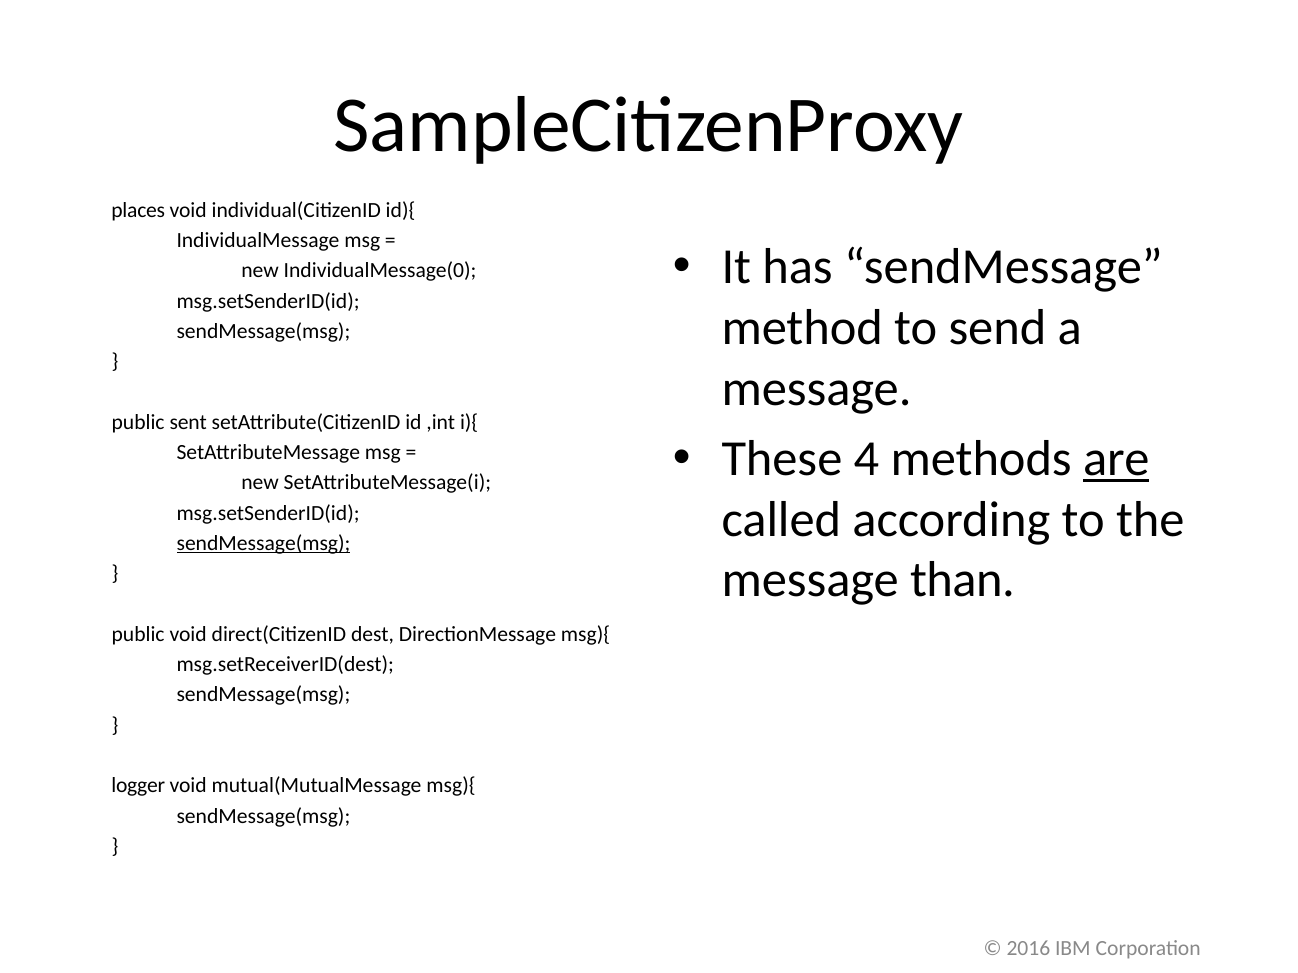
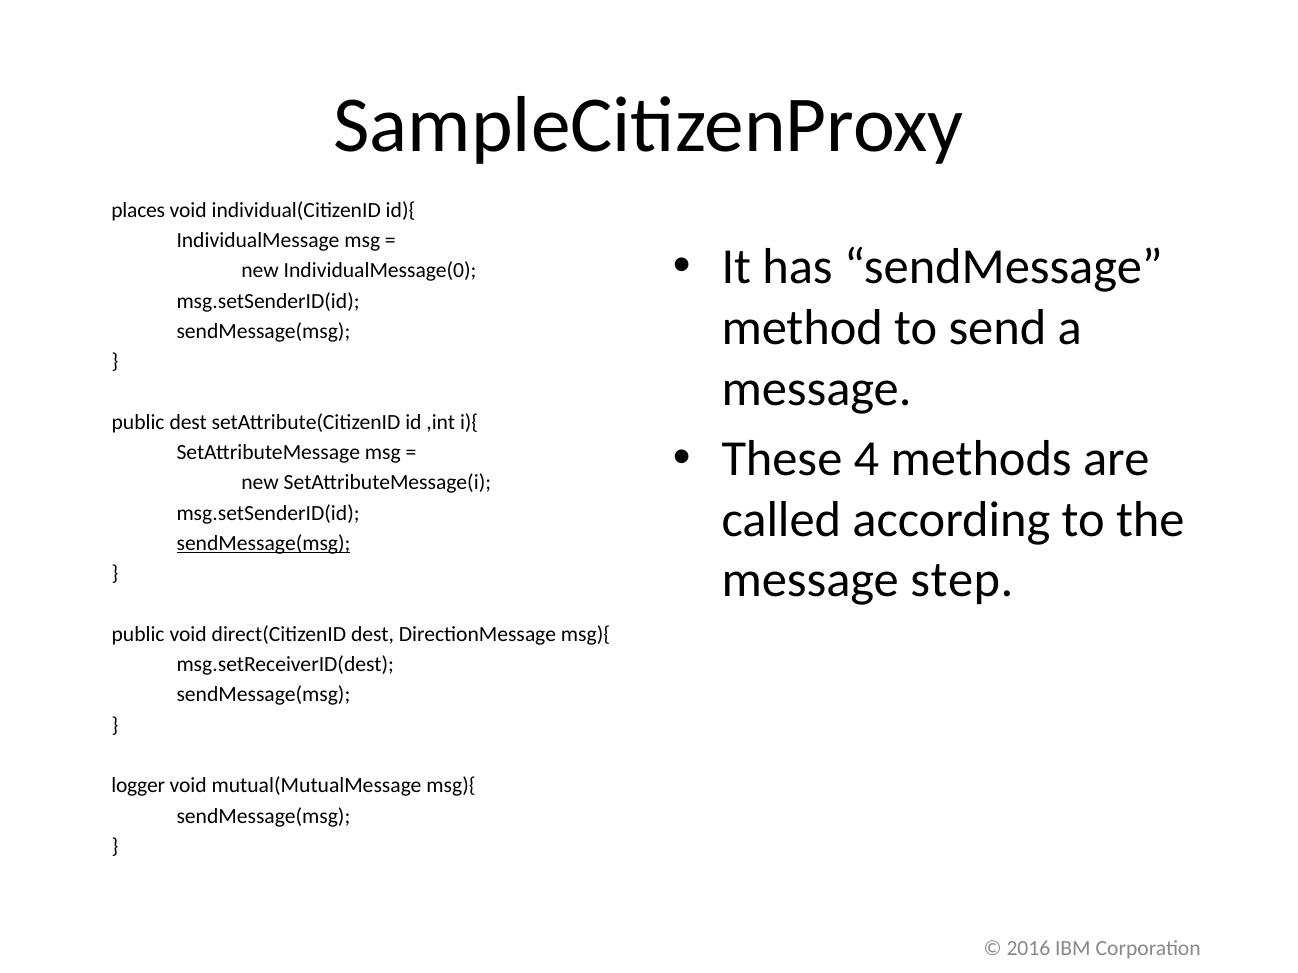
public sent: sent -> dest
are underline: present -> none
than: than -> step
